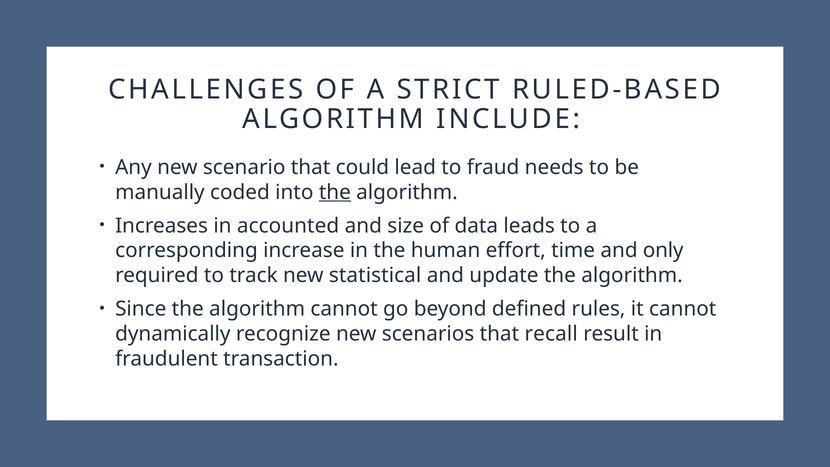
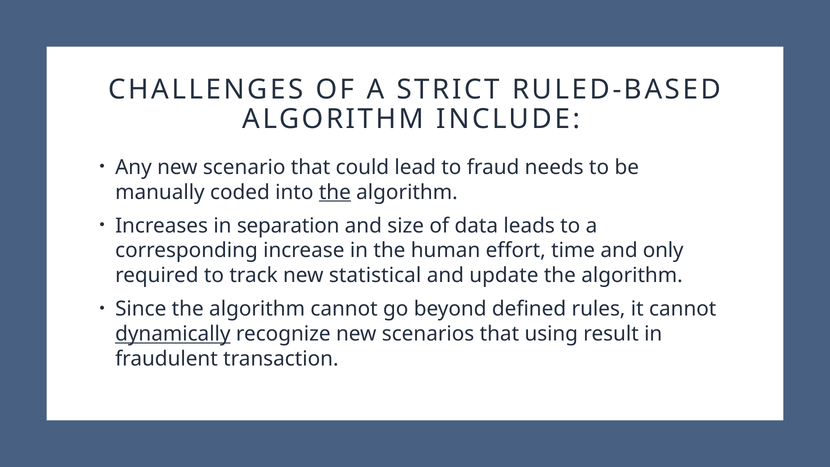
accounted: accounted -> separation
dynamically underline: none -> present
recall: recall -> using
